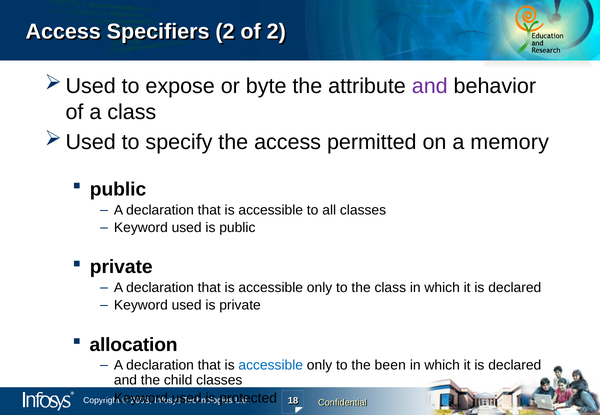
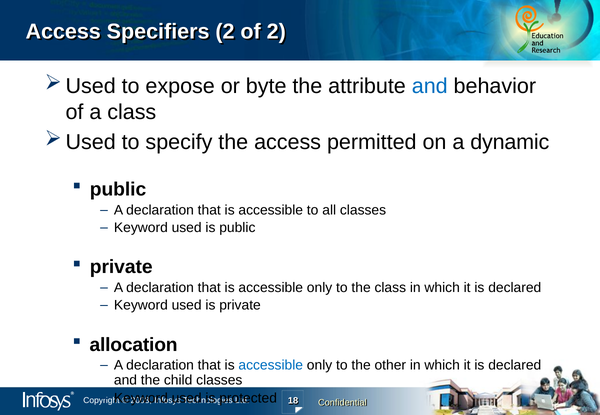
and at (430, 86) colour: purple -> blue
memory: memory -> dynamic
been: been -> other
